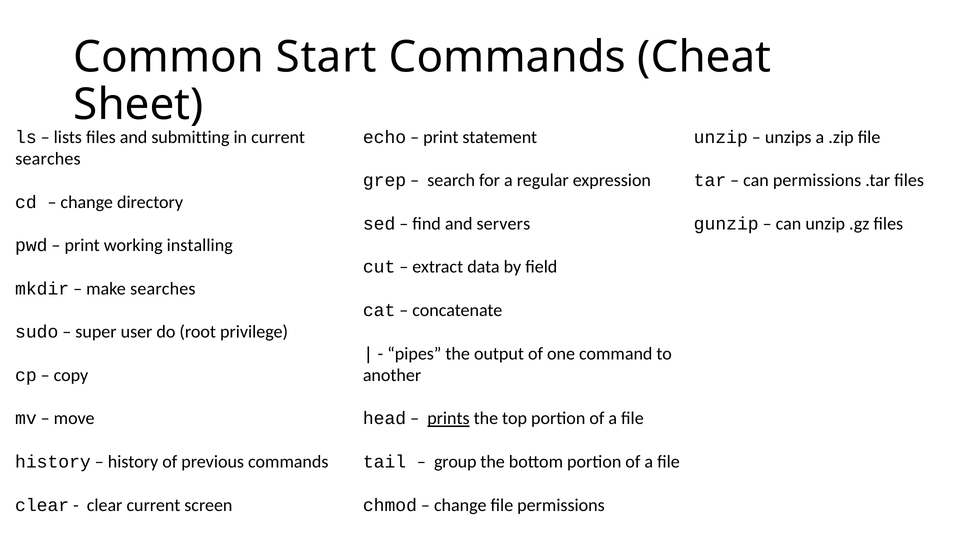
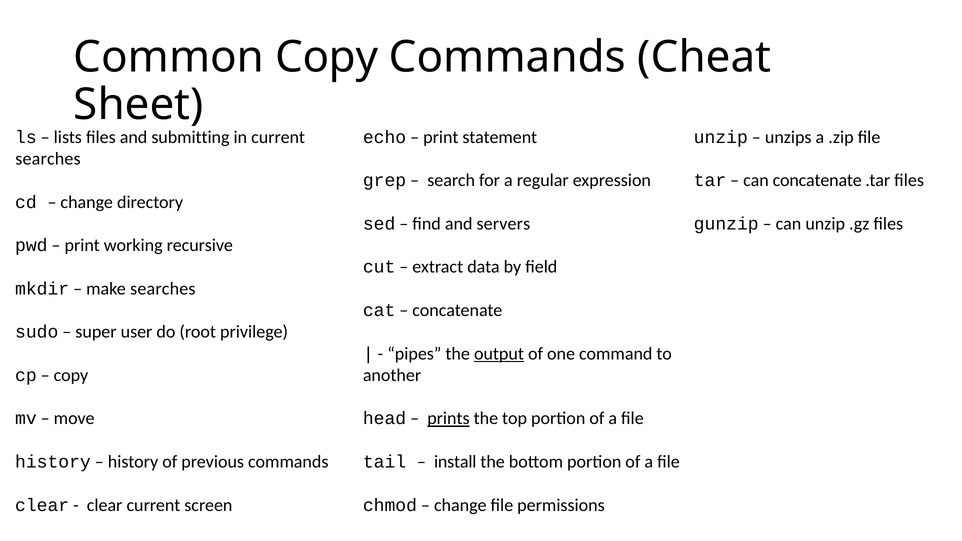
Common Start: Start -> Copy
can permissions: permissions -> concatenate
installing: installing -> recursive
output underline: none -> present
group: group -> install
